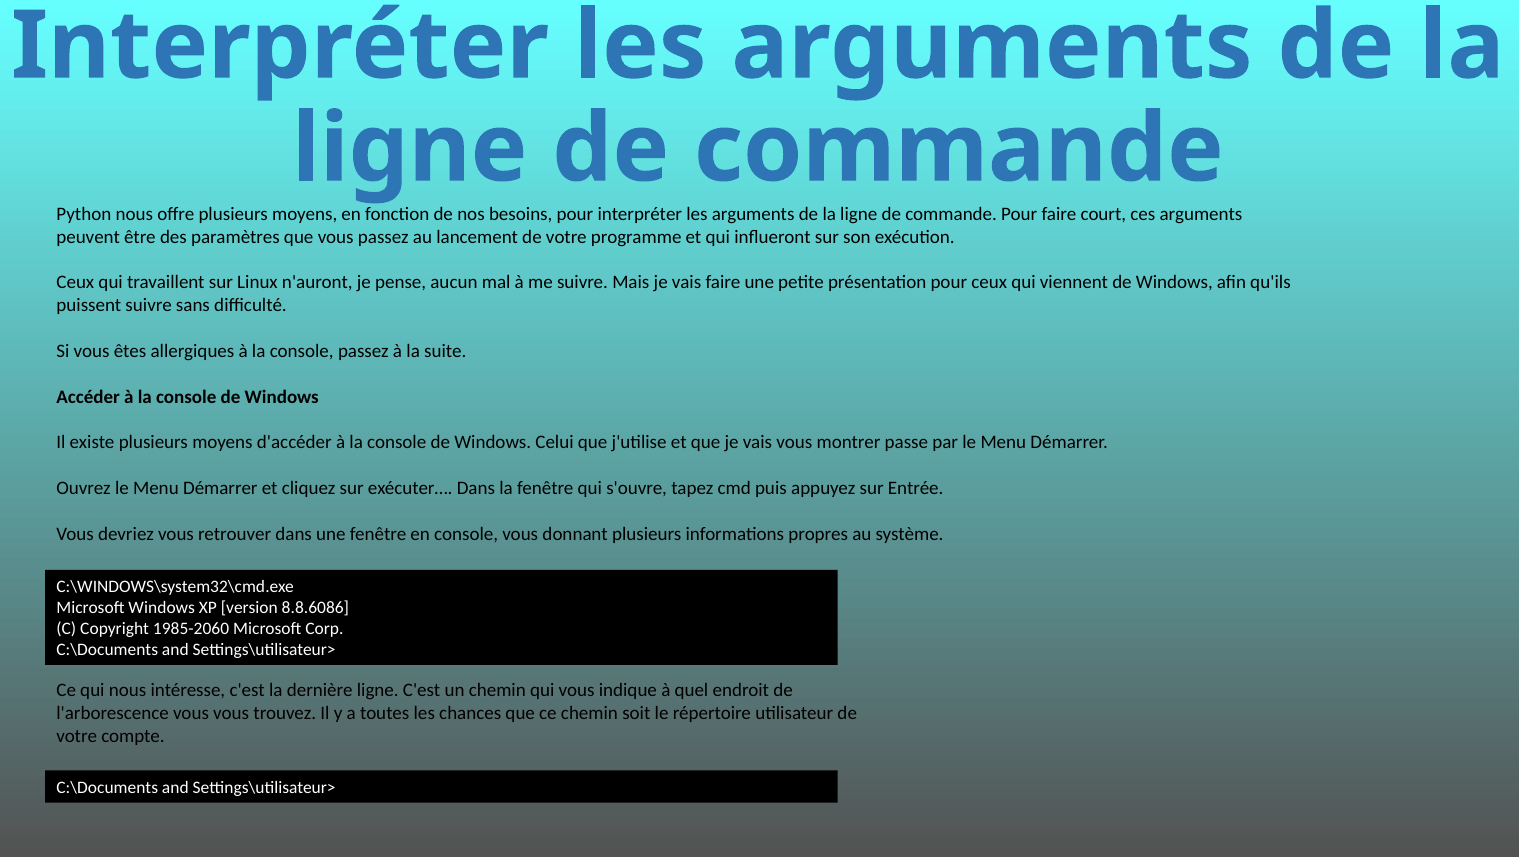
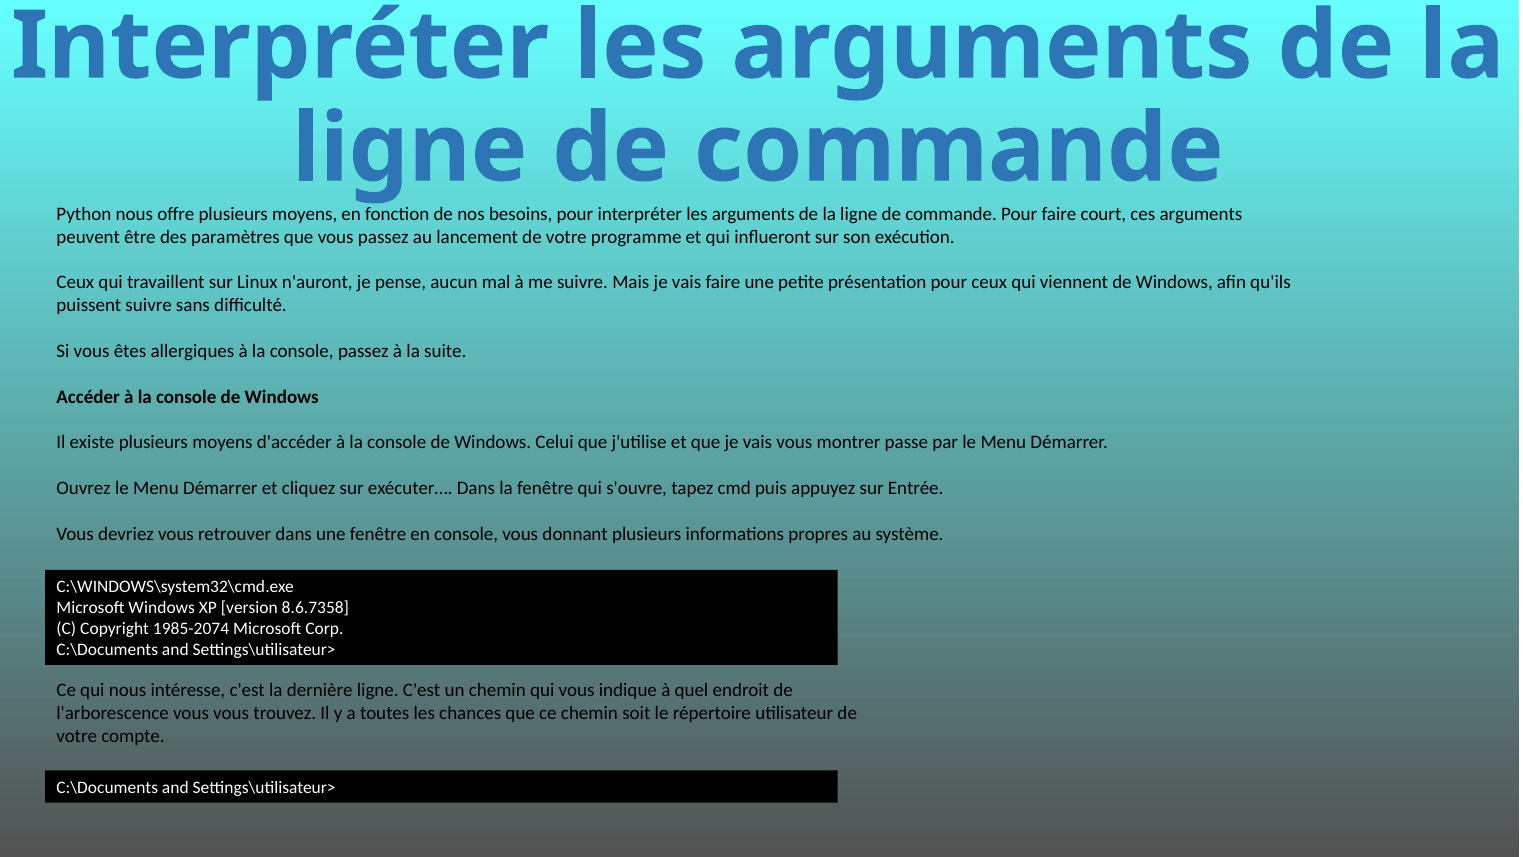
8.8.6086: 8.8.6086 -> 8.6.7358
1985-2060: 1985-2060 -> 1985-2074
